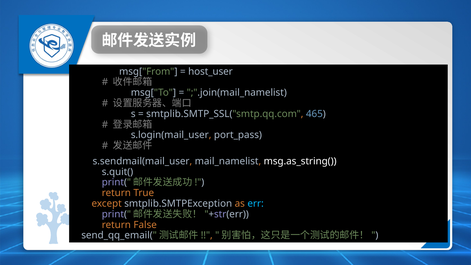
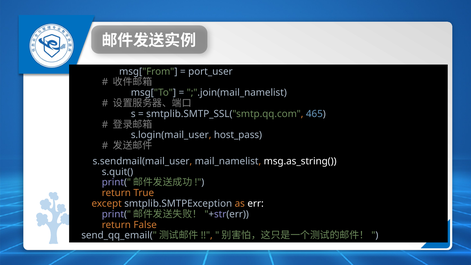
host_user: host_user -> port_user
port_pass: port_pass -> host_pass
err colour: light blue -> white
